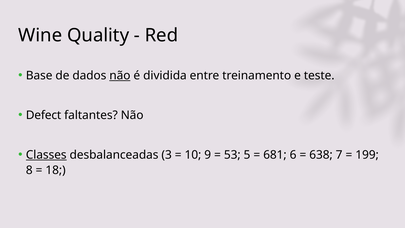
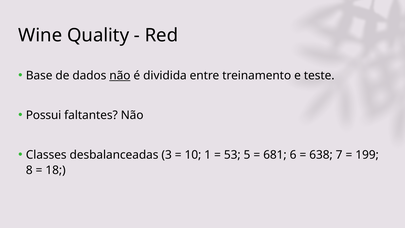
Defect: Defect -> Possui
Classes underline: present -> none
9: 9 -> 1
